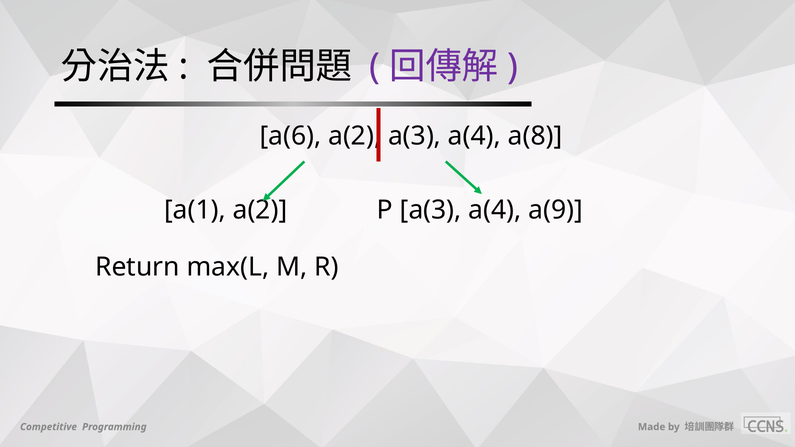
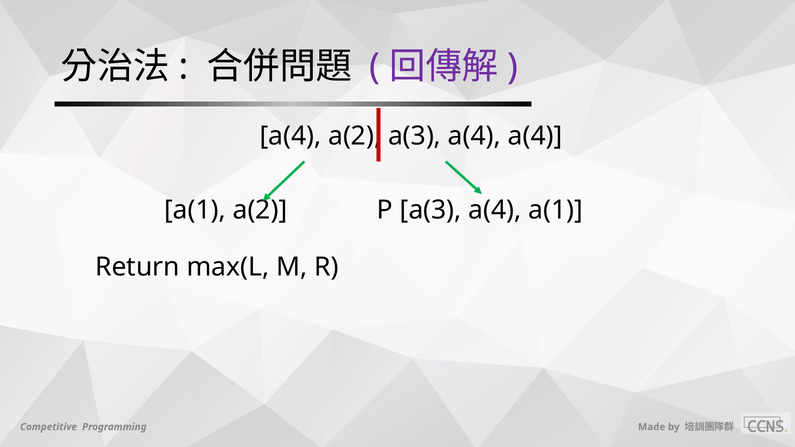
a(6 at (290, 136): a(6 -> a(4
a(4 a(8: a(8 -> a(4
a(3 a(4 a(9: a(9 -> a(1
